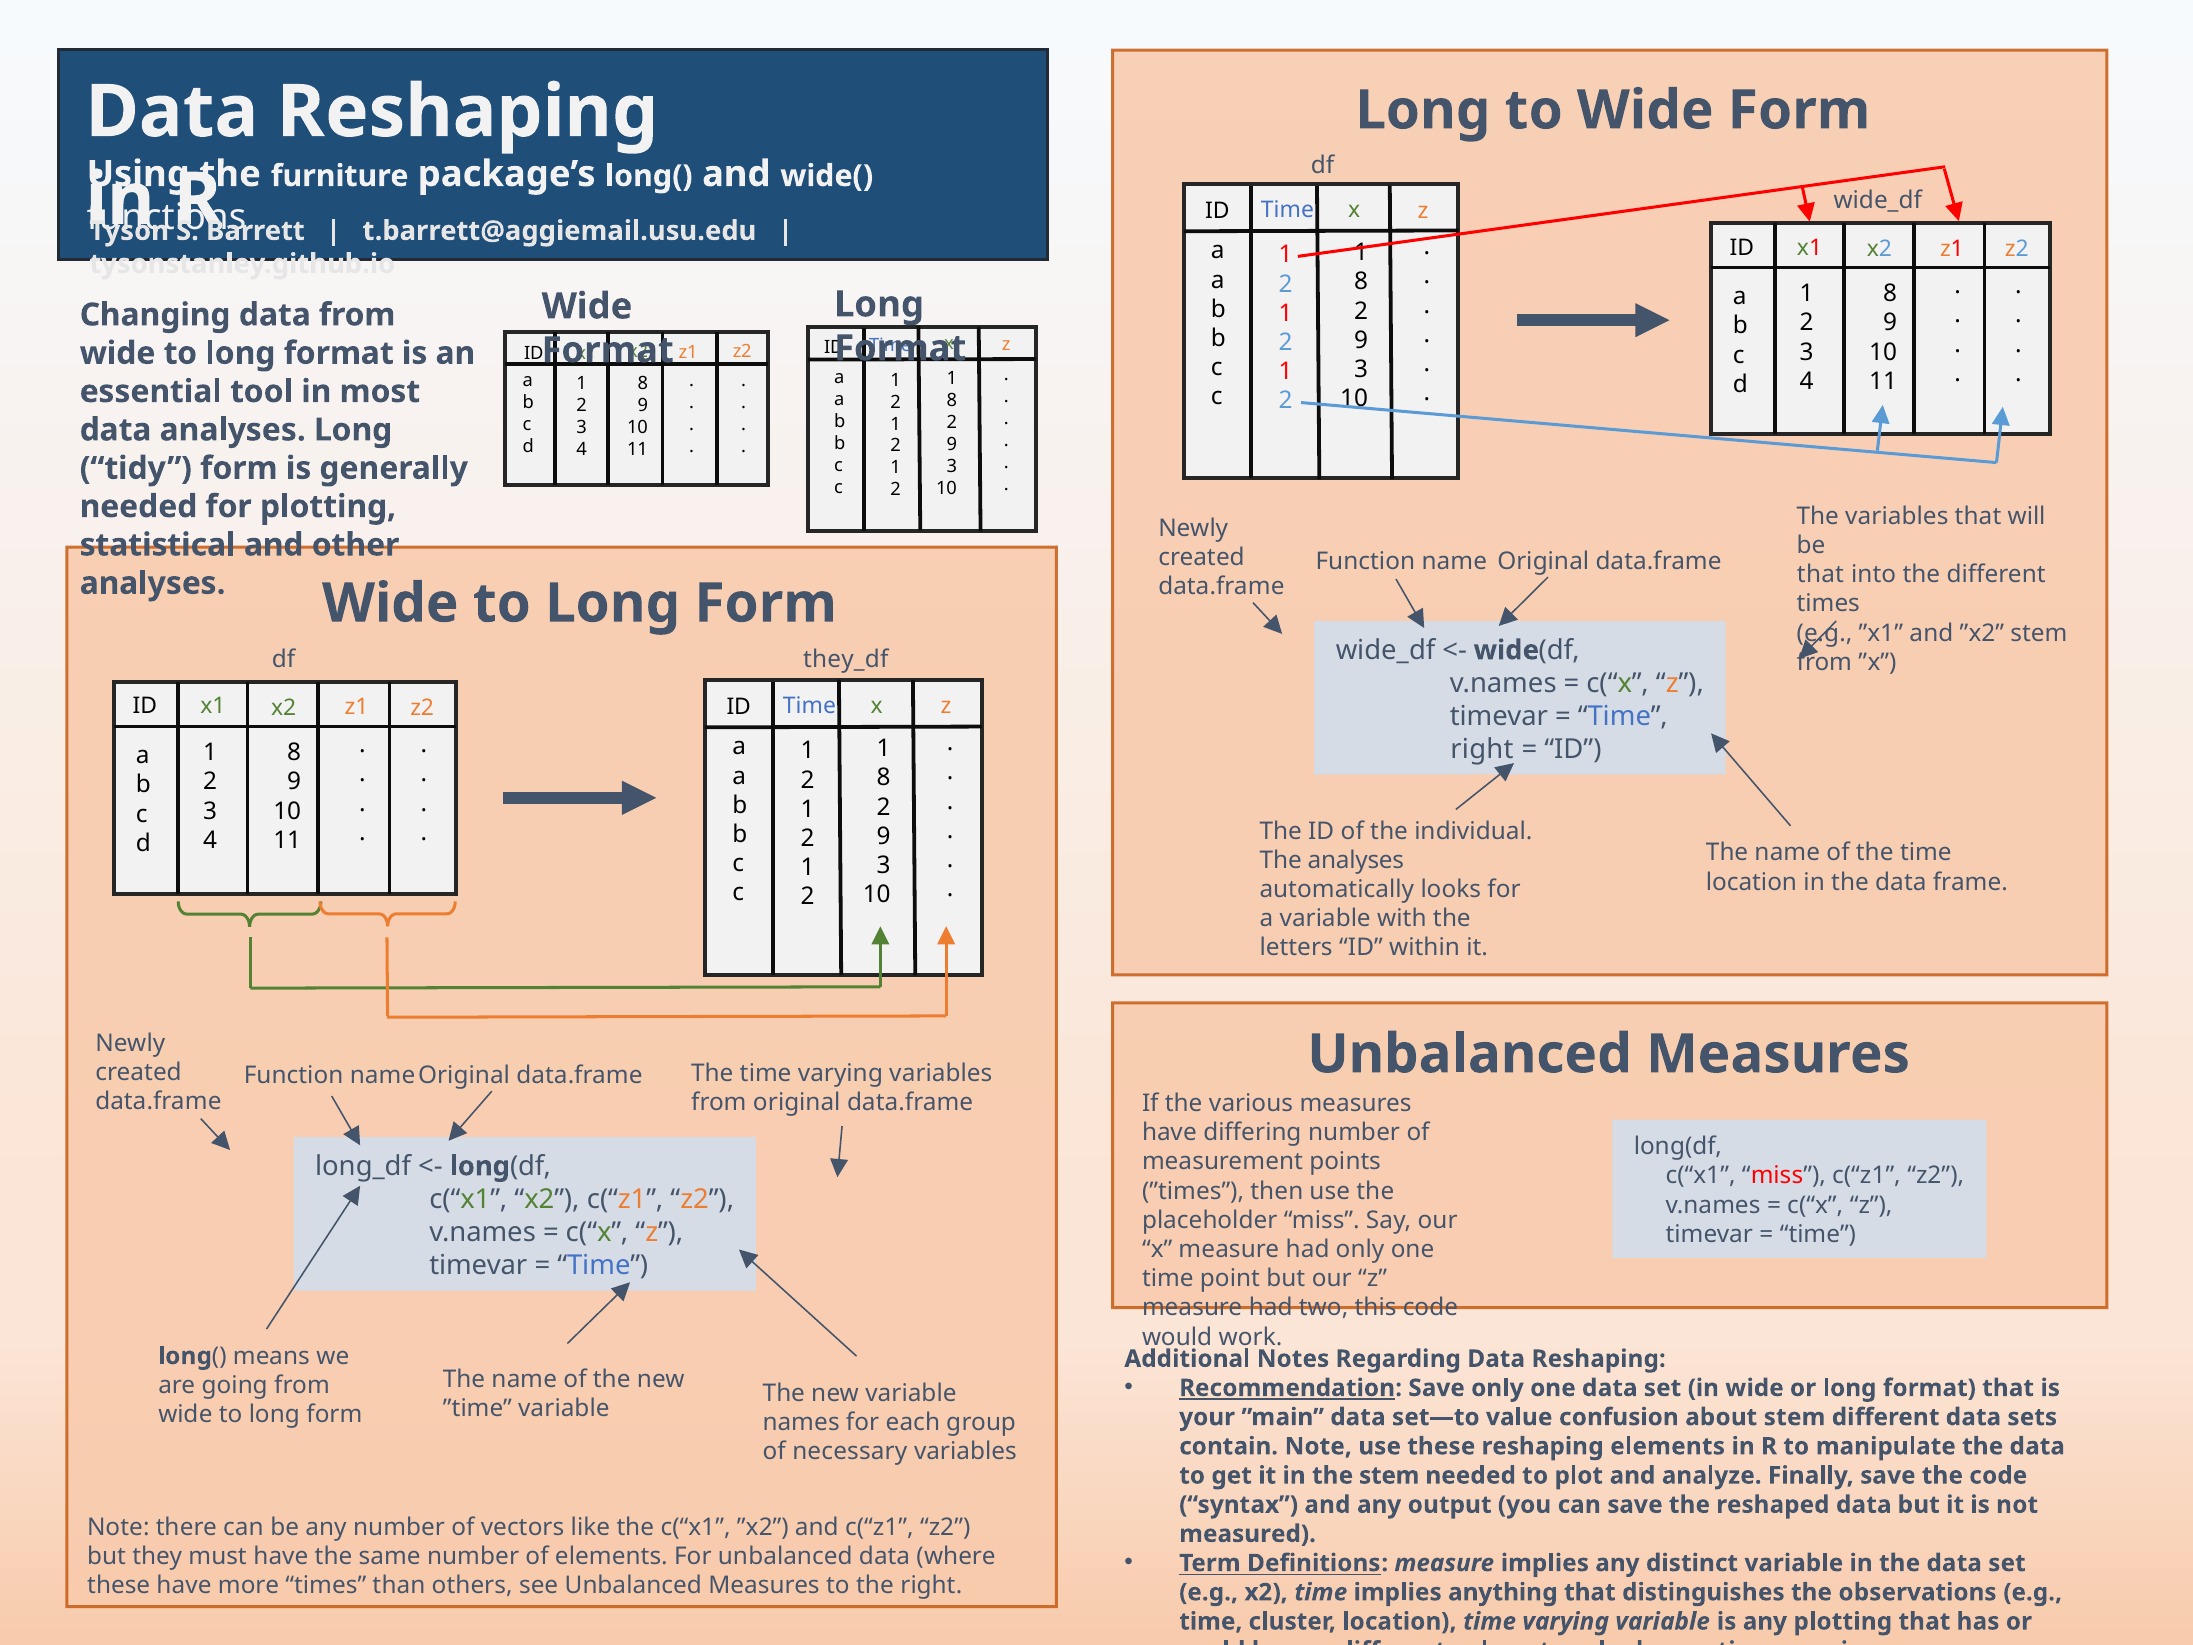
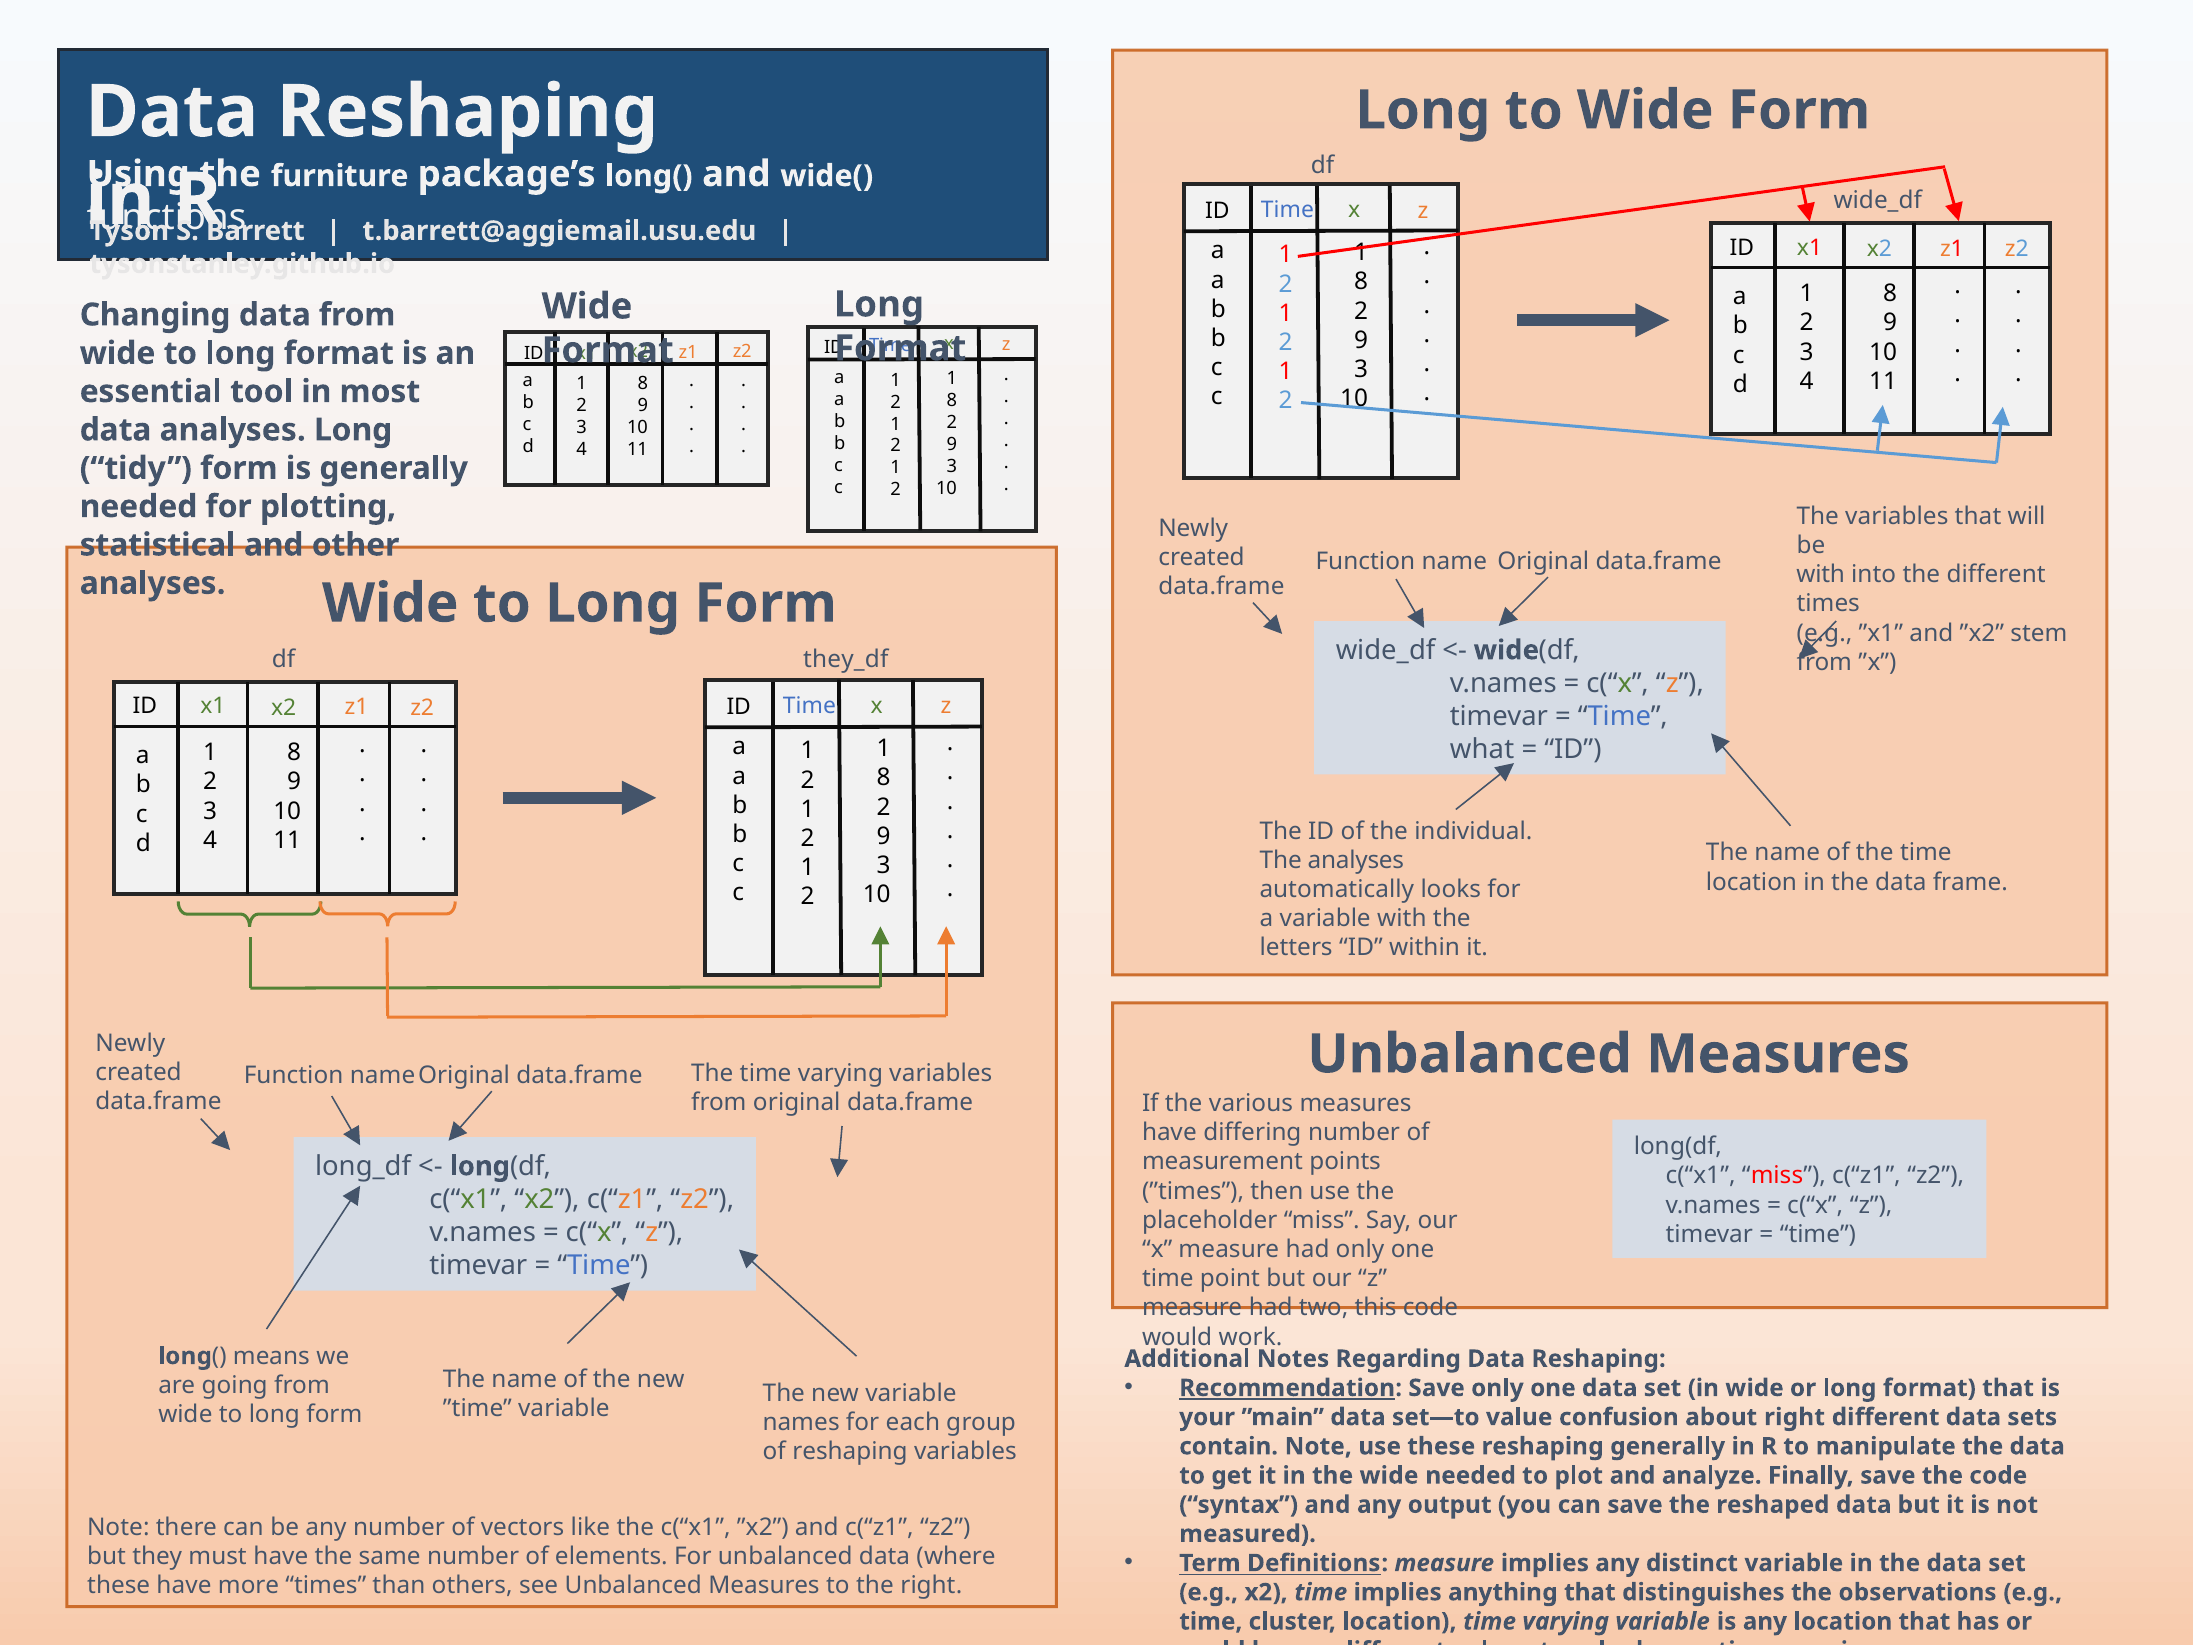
that at (1821, 575): that -> with
right at (1482, 749): right -> what
about stem: stem -> right
reshaping elements: elements -> generally
of necessary: necessary -> reshaping
the stem: stem -> wide
any plotting: plotting -> location
